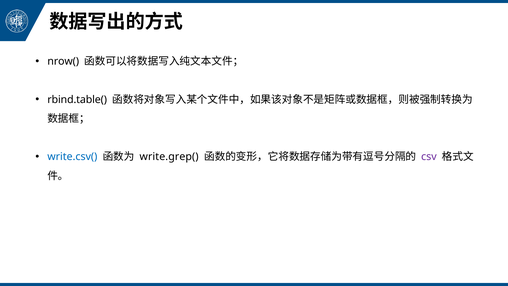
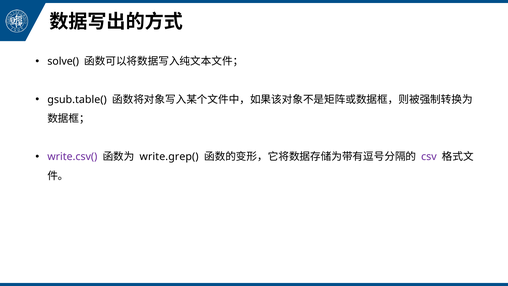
nrow(: nrow( -> solve(
rbind.table(: rbind.table( -> gsub.table(
write.csv( colour: blue -> purple
